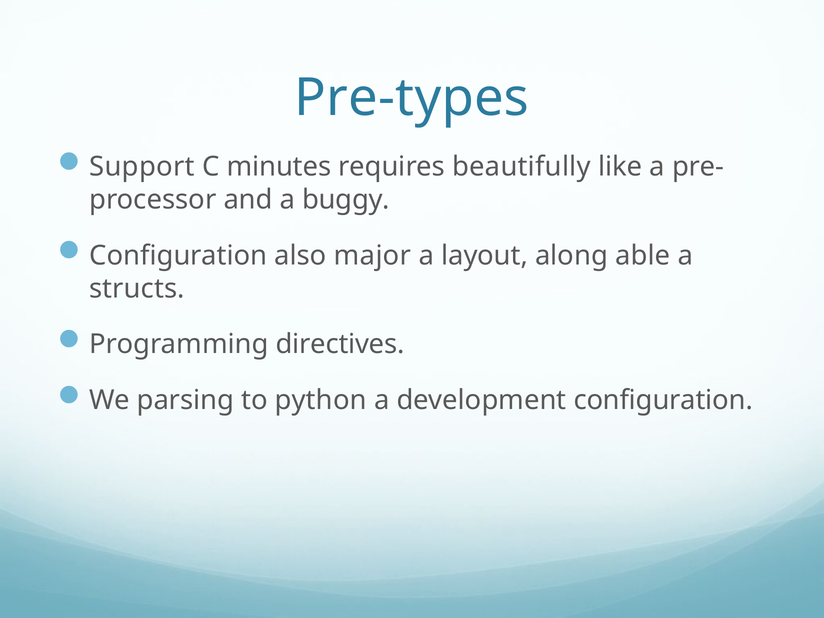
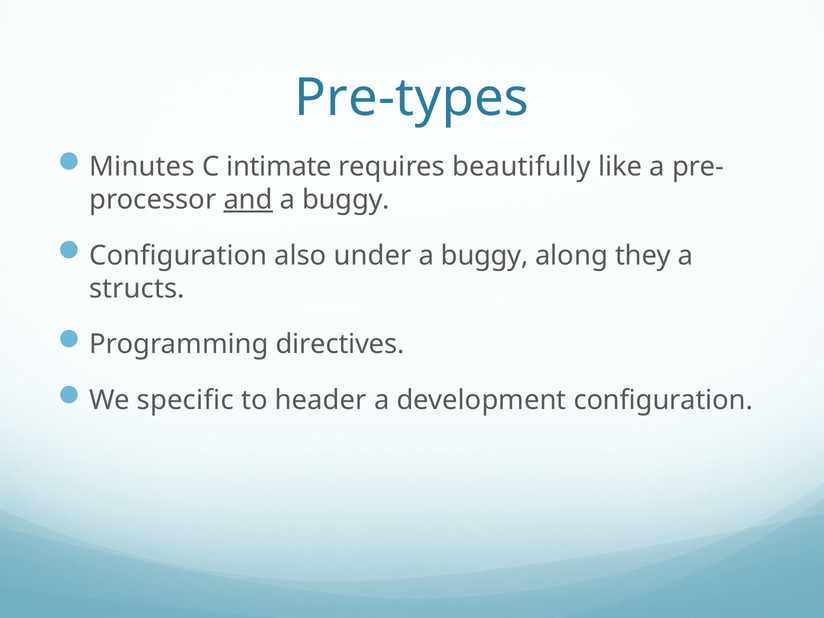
Support: Support -> Minutes
minutes: minutes -> intimate
and underline: none -> present
major: major -> under
layout at (485, 256): layout -> buggy
able: able -> they
parsing: parsing -> specific
python: python -> header
